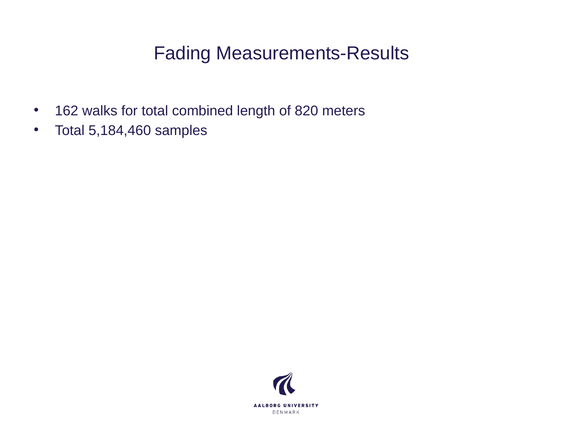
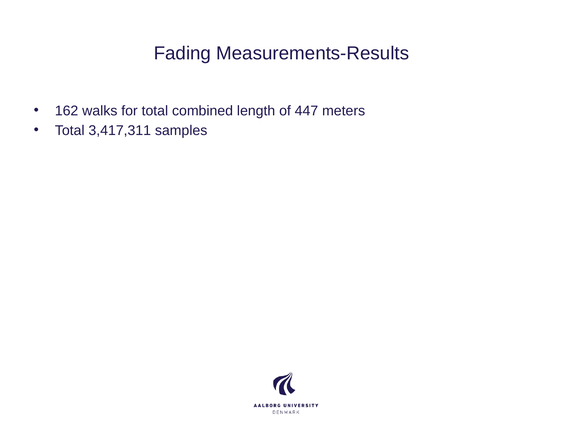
820: 820 -> 447
5,184,460: 5,184,460 -> 3,417,311
